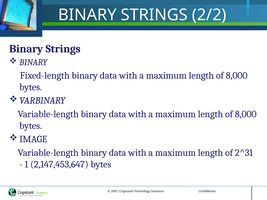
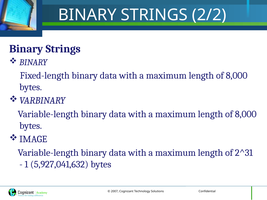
2,147,453,647: 2,147,453,647 -> 5,927,041,632
